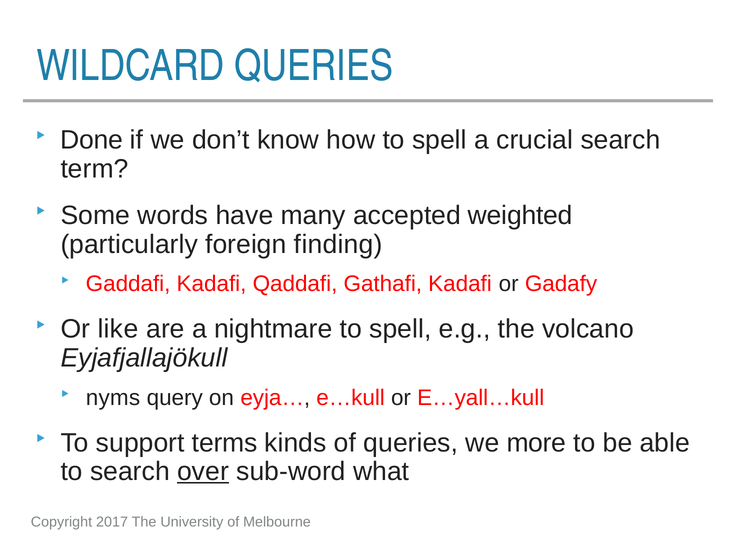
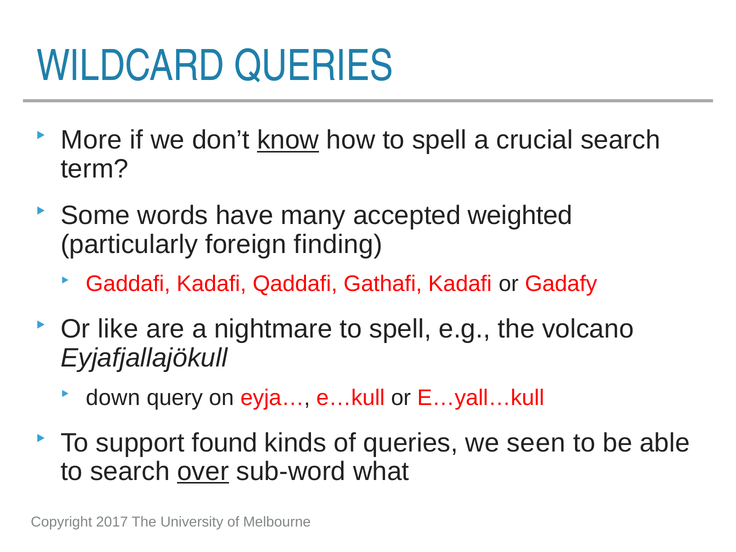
Done: Done -> More
know underline: none -> present
nyms: nyms -> down
terms: terms -> found
more: more -> seen
